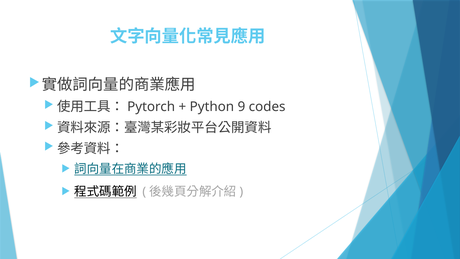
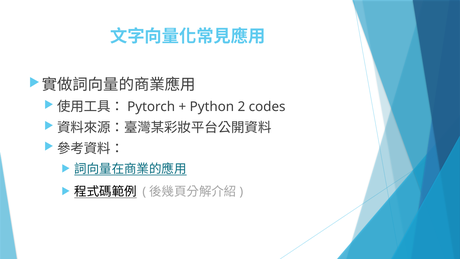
9: 9 -> 2
